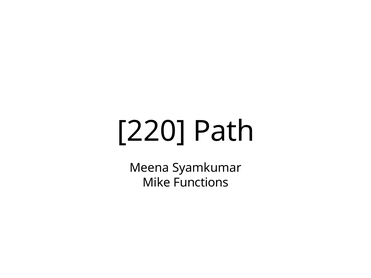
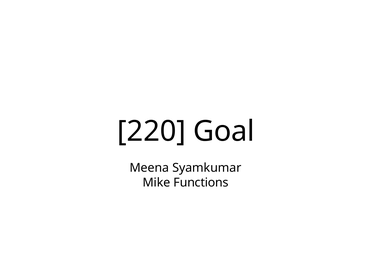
Path: Path -> Goal
